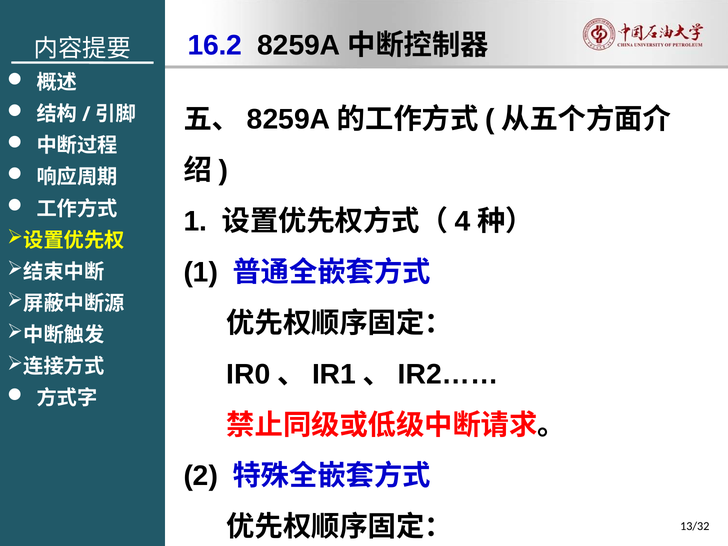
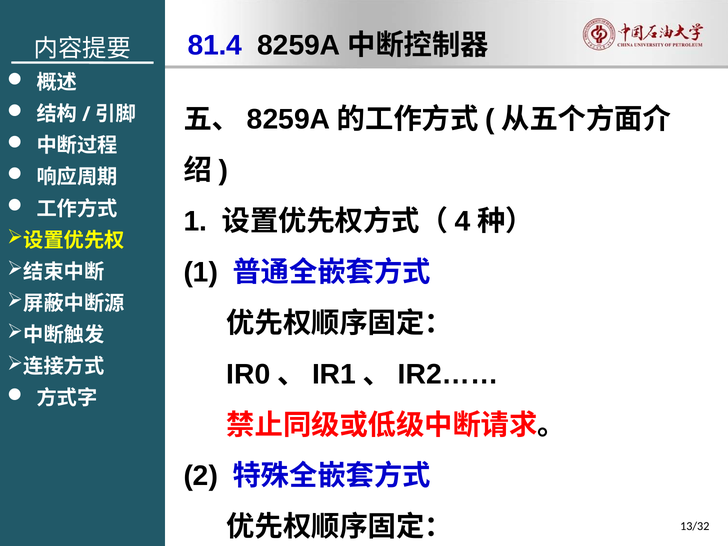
16.2: 16.2 -> 81.4
